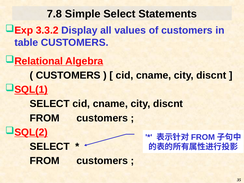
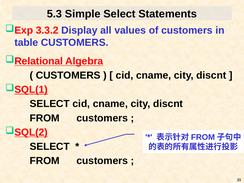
7.8: 7.8 -> 5.3
